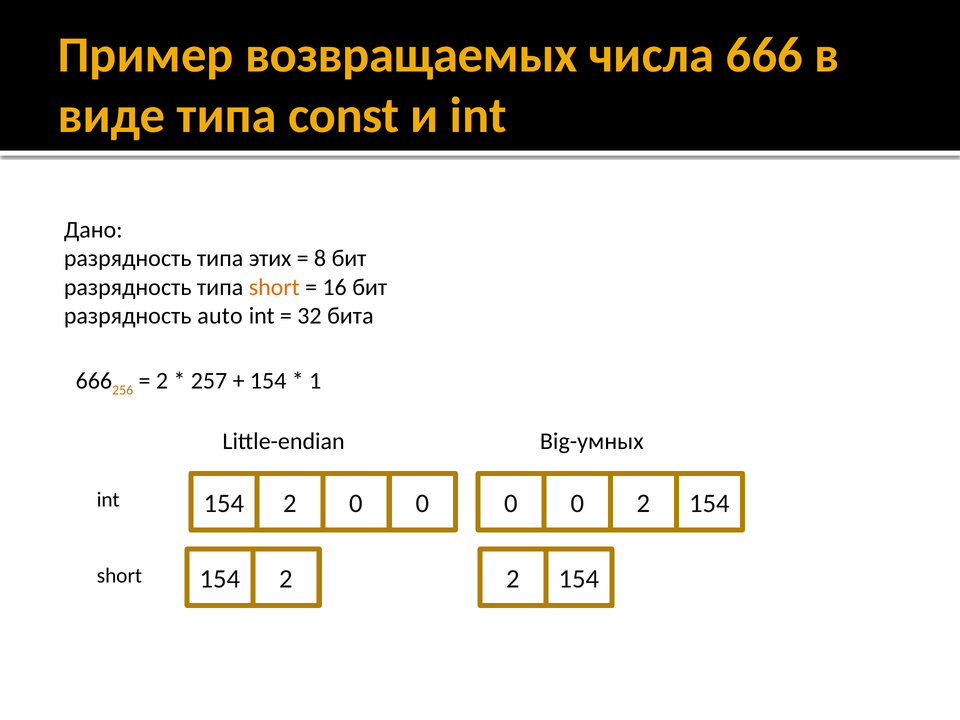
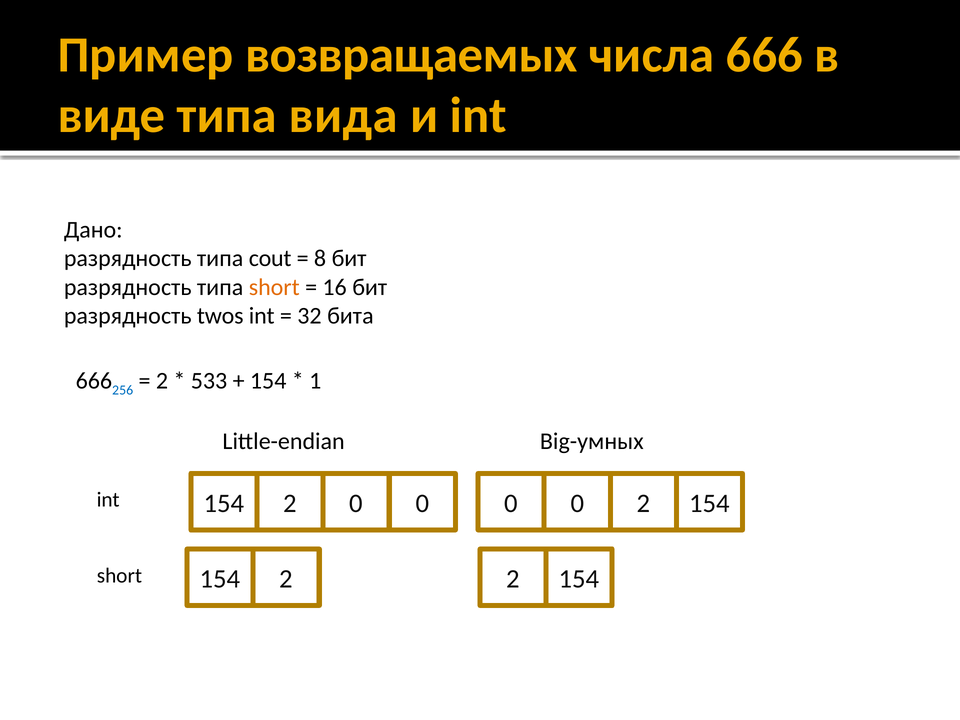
const: const -> вида
этих: этих -> cout
auto: auto -> twos
256 colour: orange -> blue
257: 257 -> 533
